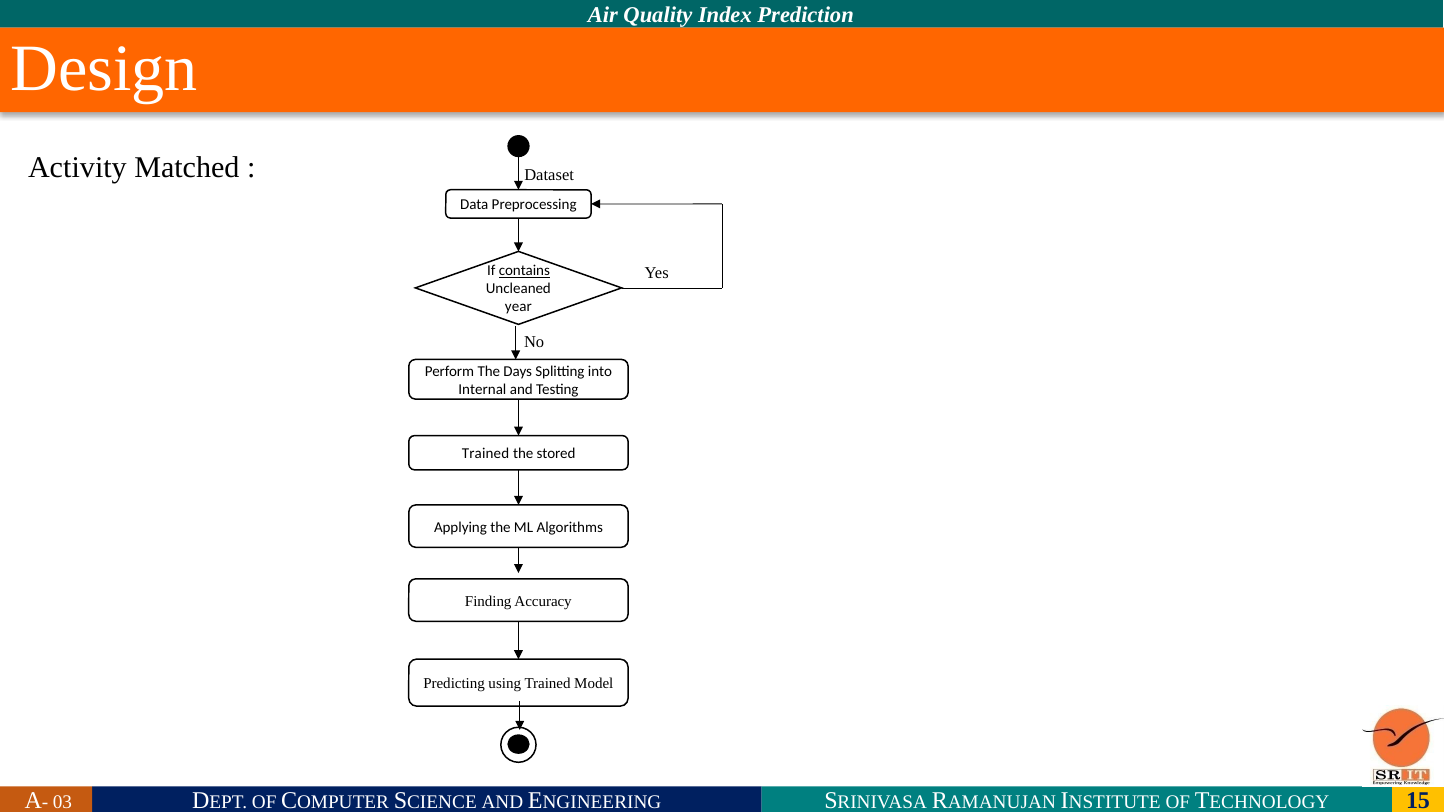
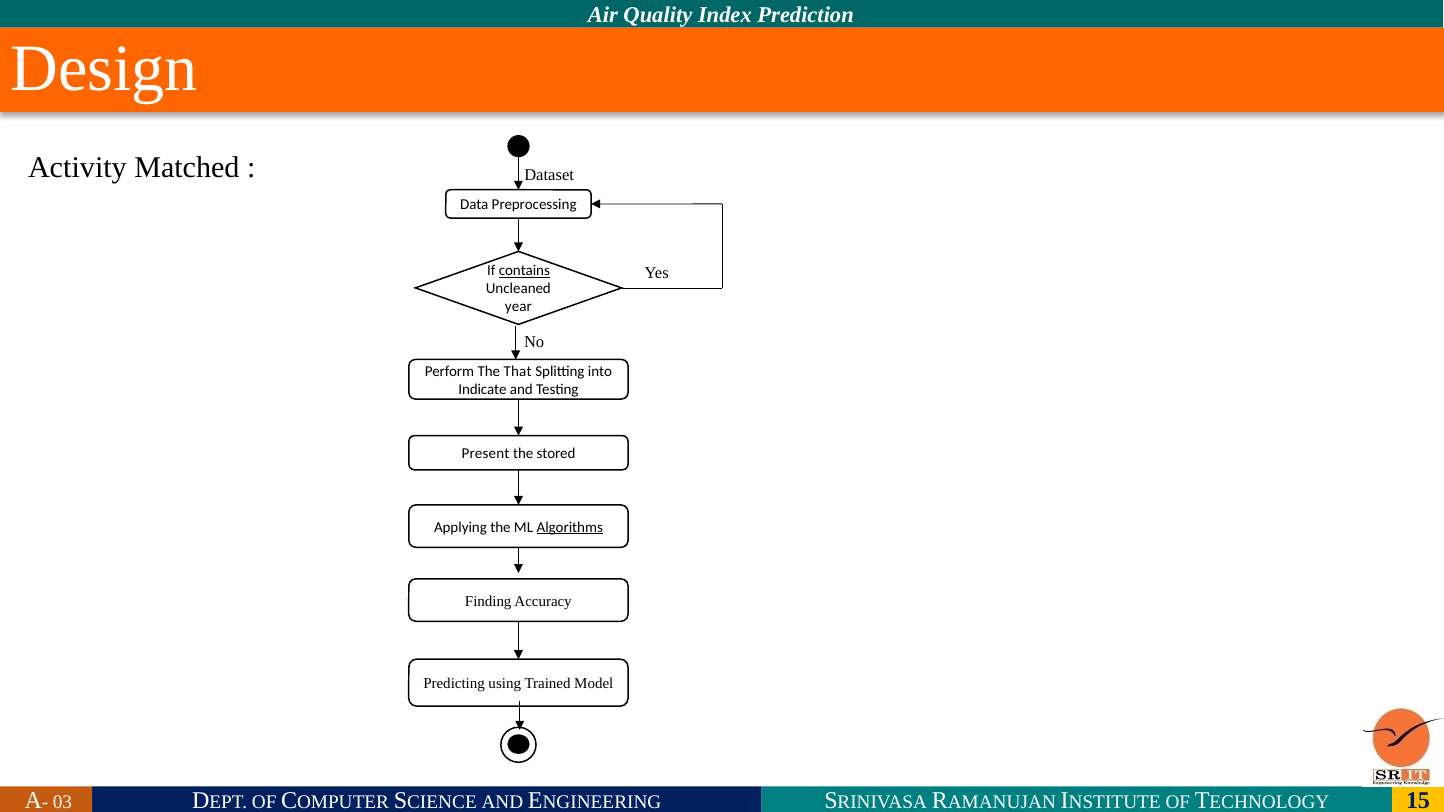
Days: Days -> That
Internal: Internal -> Indicate
Trained at (485, 454): Trained -> Present
Algorithms underline: none -> present
